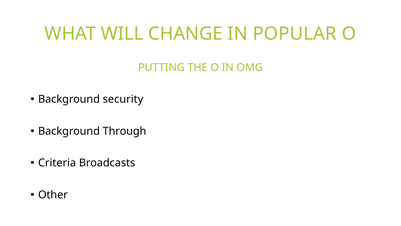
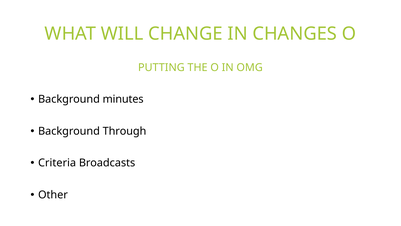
POPULAR: POPULAR -> CHANGES
security: security -> minutes
